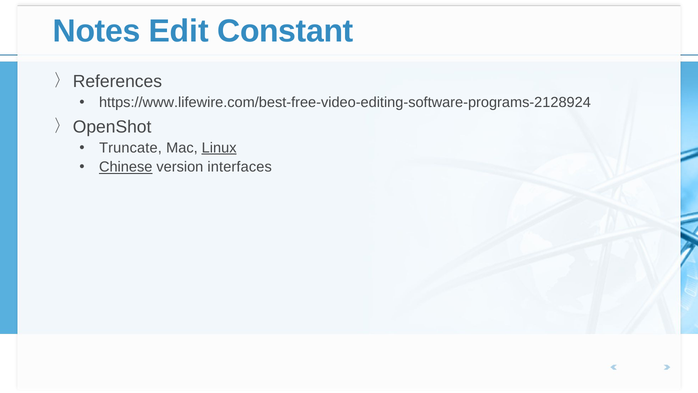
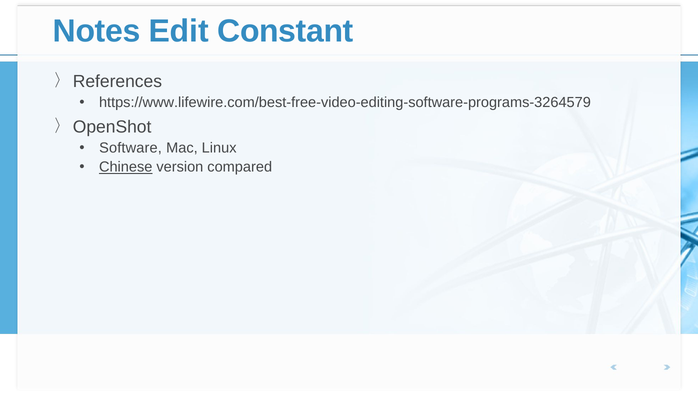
https://www.lifewire.com/best-free-video-editing-software-programs-2128924: https://www.lifewire.com/best-free-video-editing-software-programs-2128924 -> https://www.lifewire.com/best-free-video-editing-software-programs-3264579
Truncate: Truncate -> Software
Linux underline: present -> none
interfaces: interfaces -> compared
